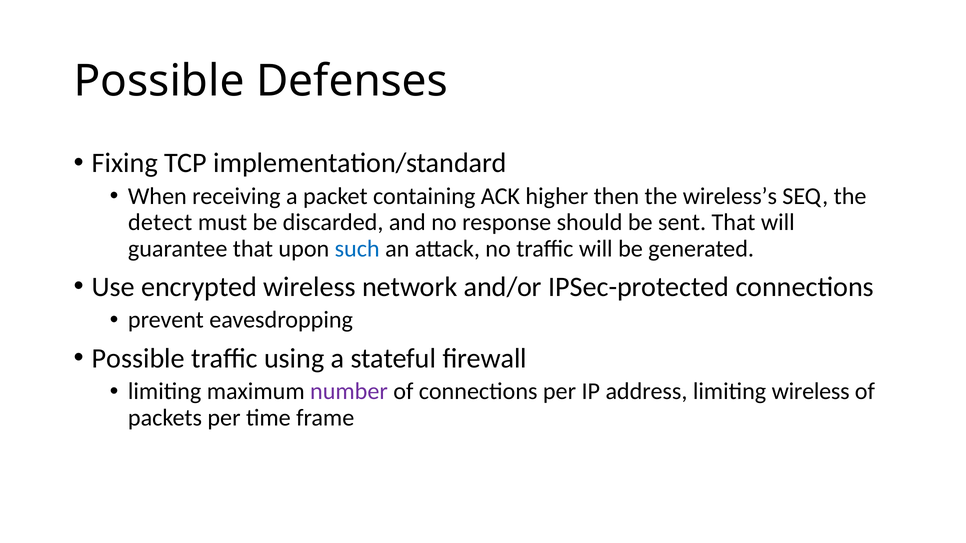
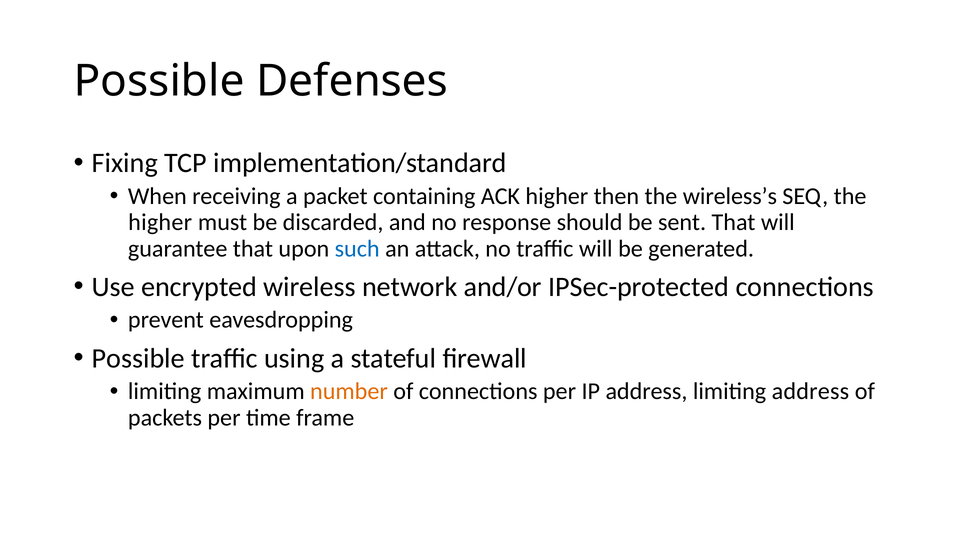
detect at (160, 223): detect -> higher
number colour: purple -> orange
limiting wireless: wireless -> address
